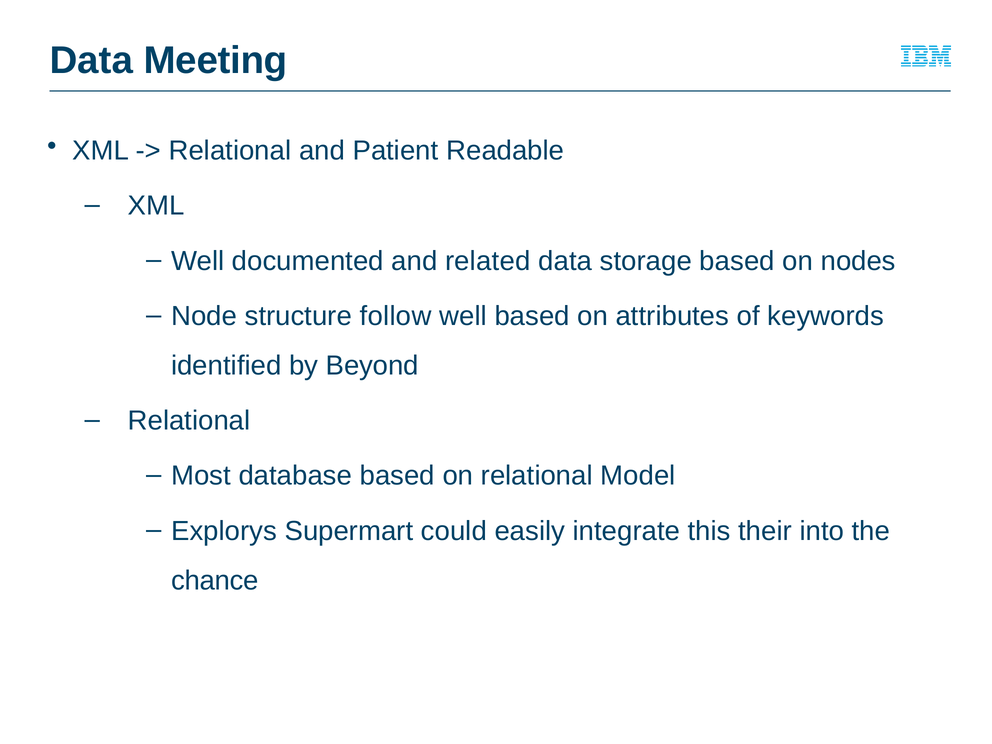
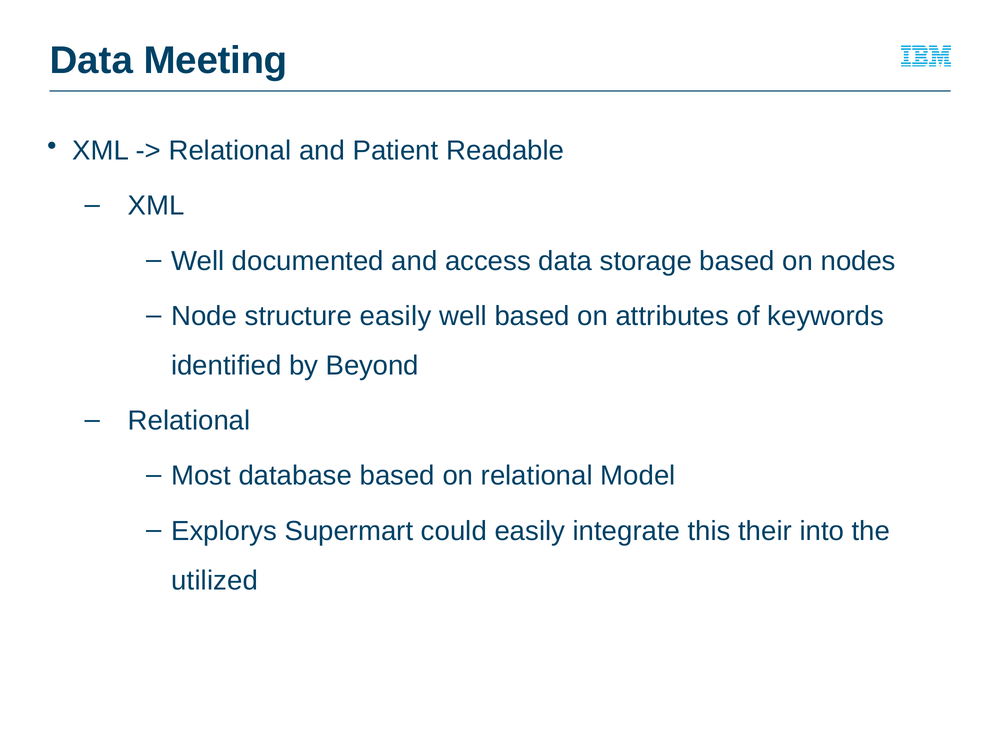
related: related -> access
structure follow: follow -> easily
chance: chance -> utilized
